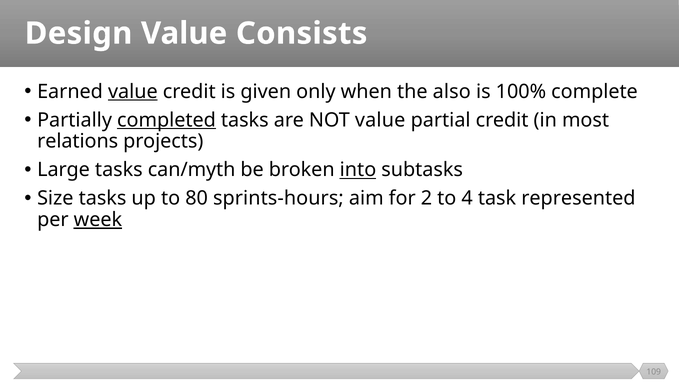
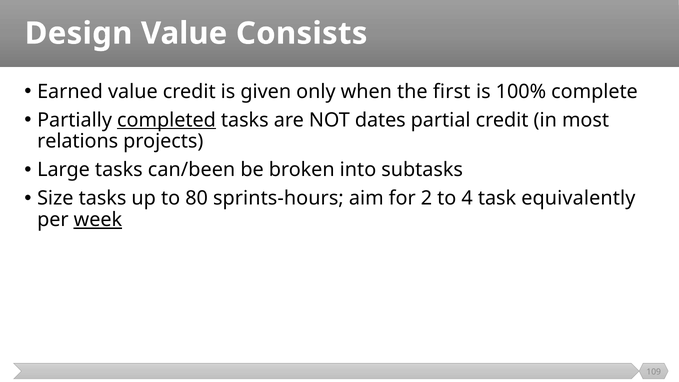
value at (133, 91) underline: present -> none
also: also -> first
NOT value: value -> dates
can/myth: can/myth -> can/been
into underline: present -> none
represented: represented -> equivalently
